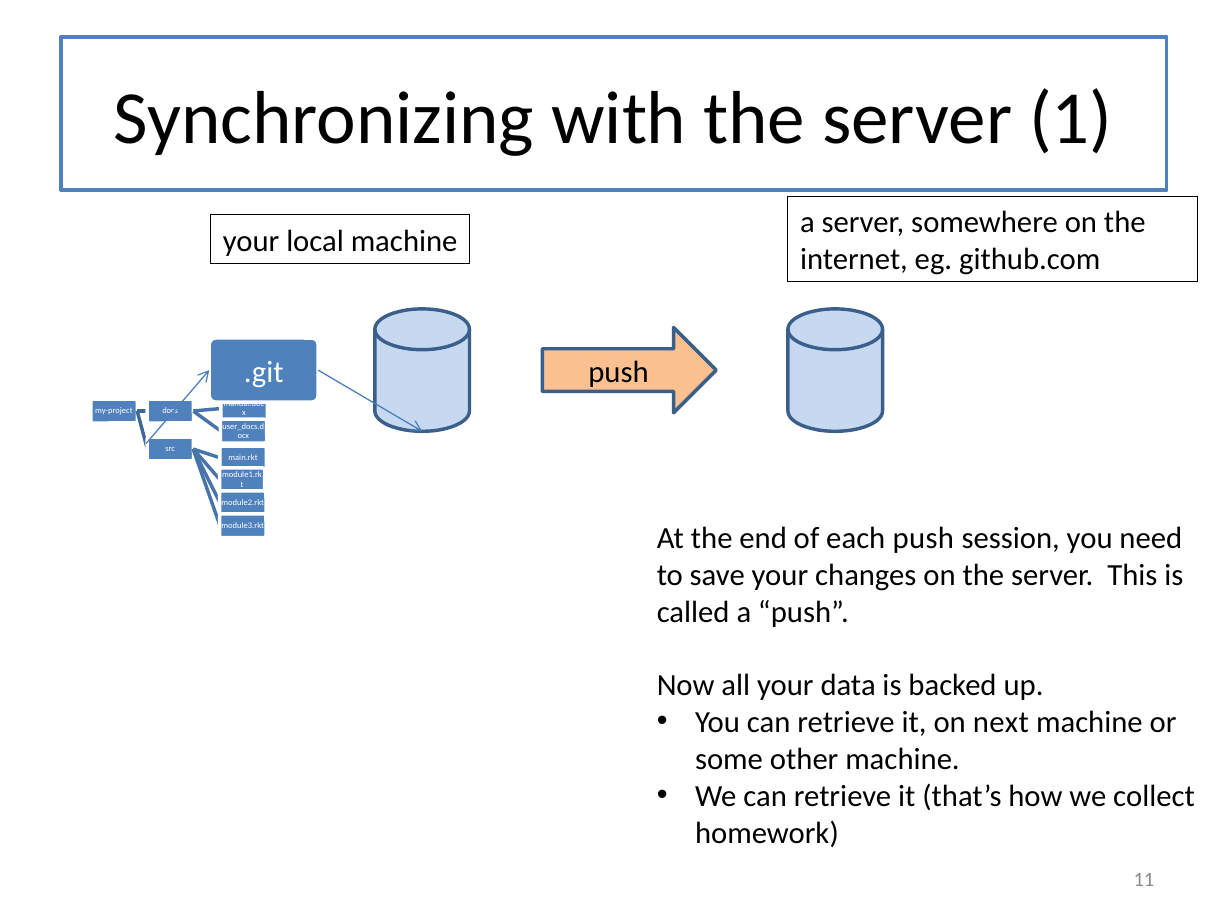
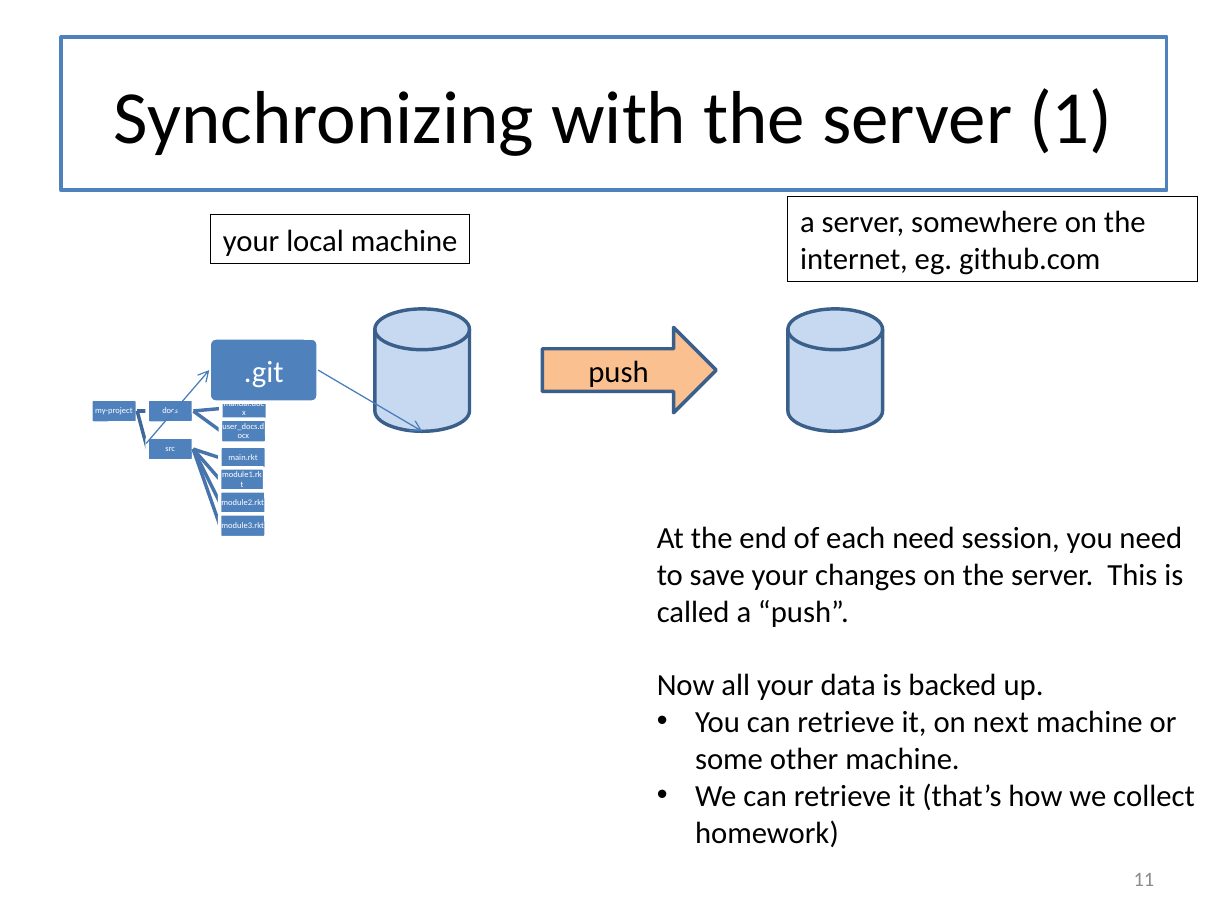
each push: push -> need
